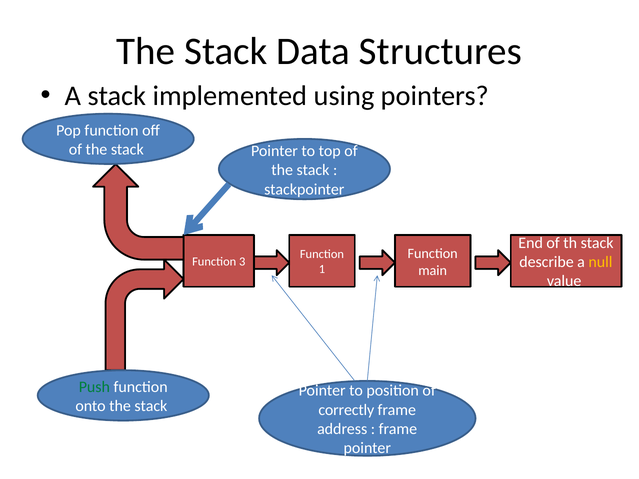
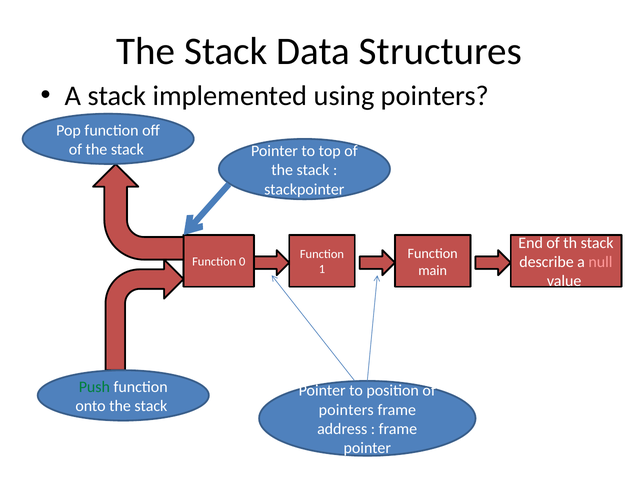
null colour: yellow -> pink
3: 3 -> 0
correctly at (346, 410): correctly -> pointers
